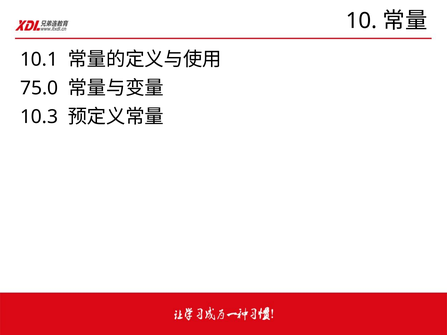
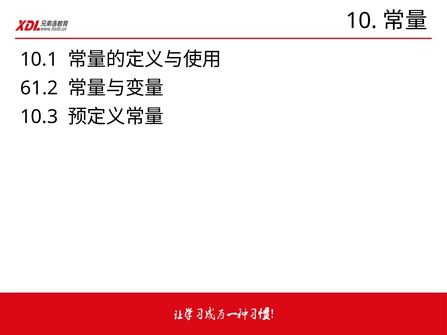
75.0: 75.0 -> 61.2
